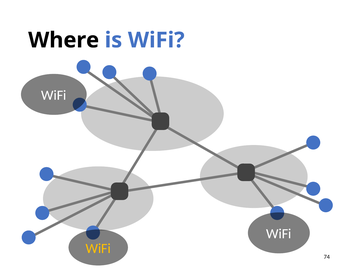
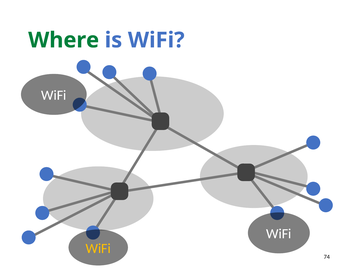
Where colour: black -> green
